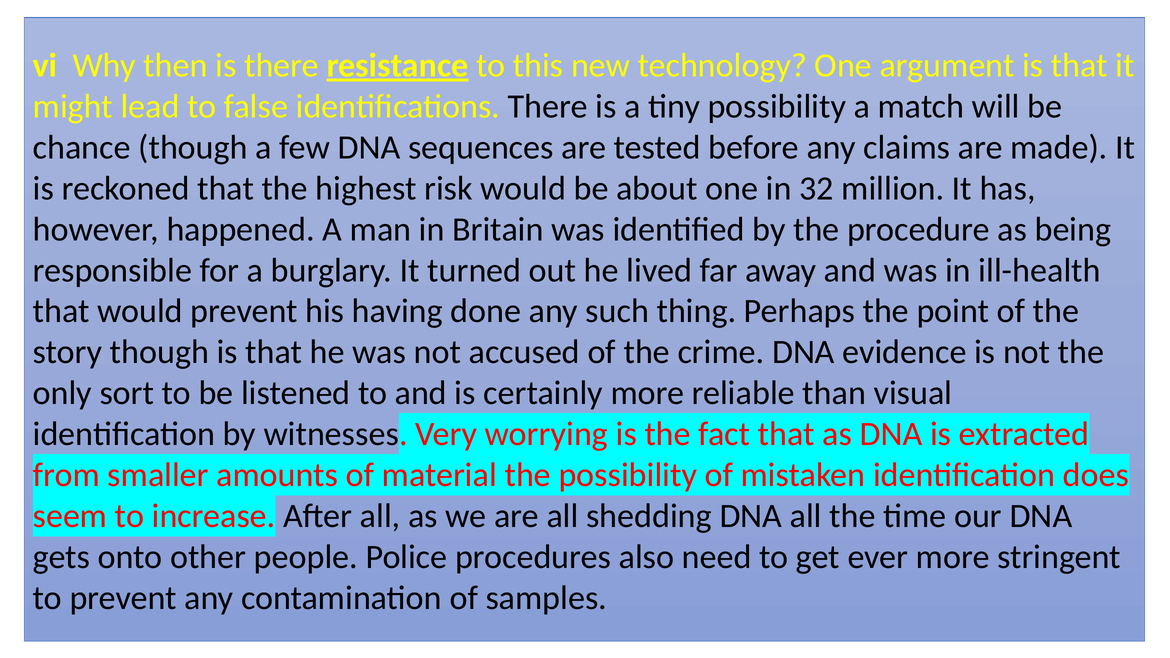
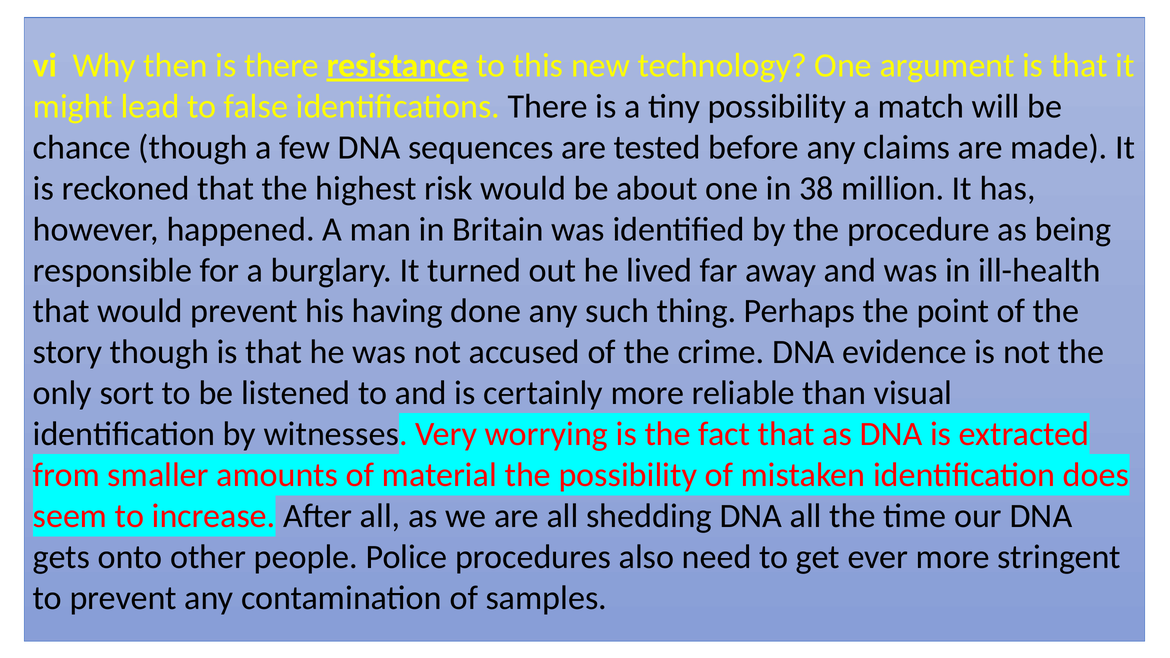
32: 32 -> 38
